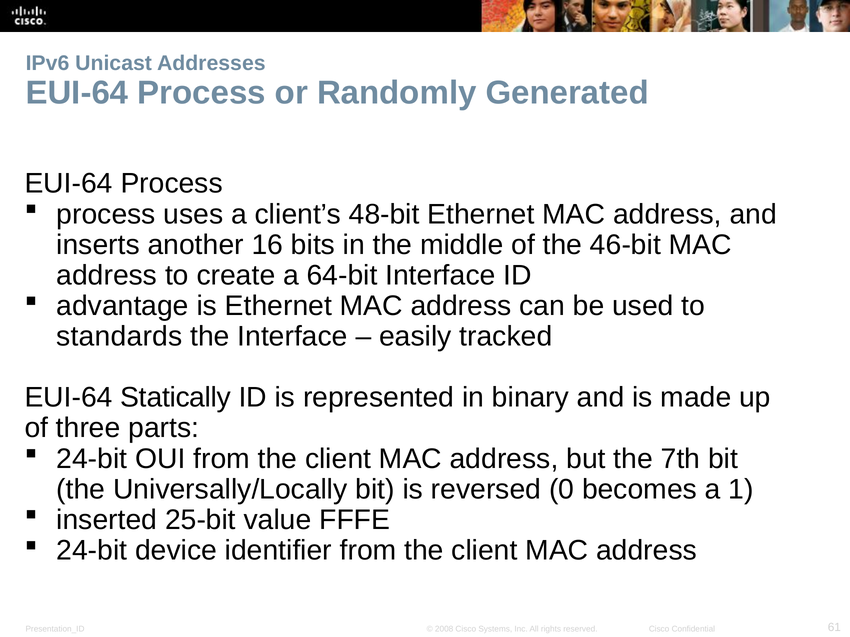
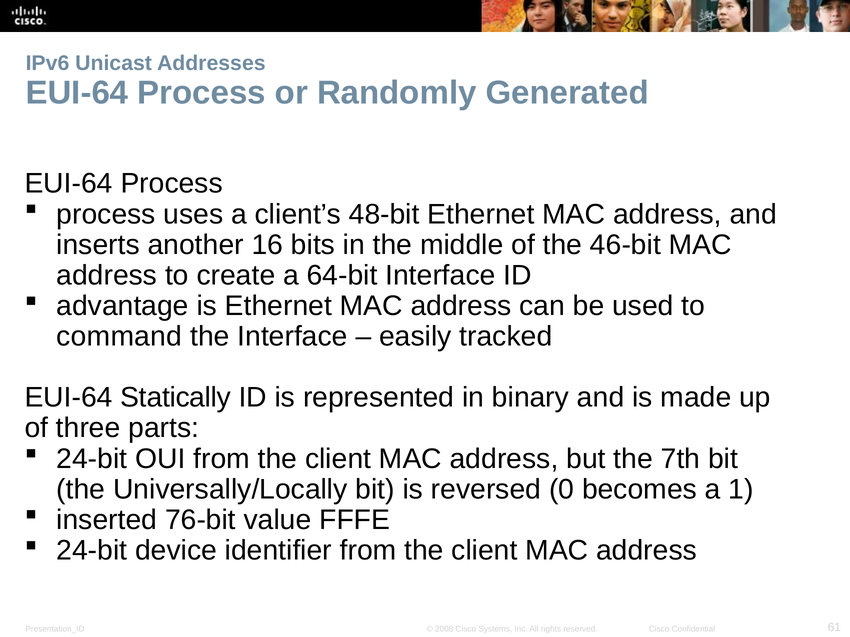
standards: standards -> command
25-bit: 25-bit -> 76-bit
